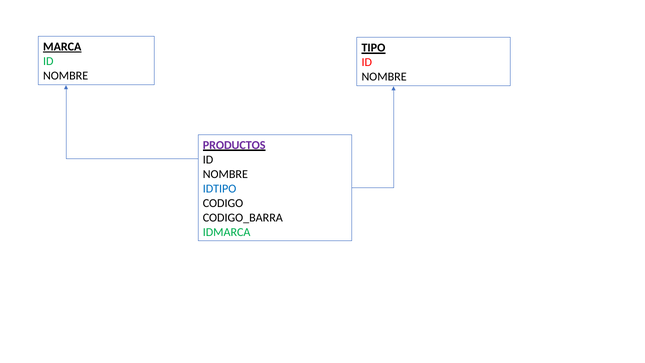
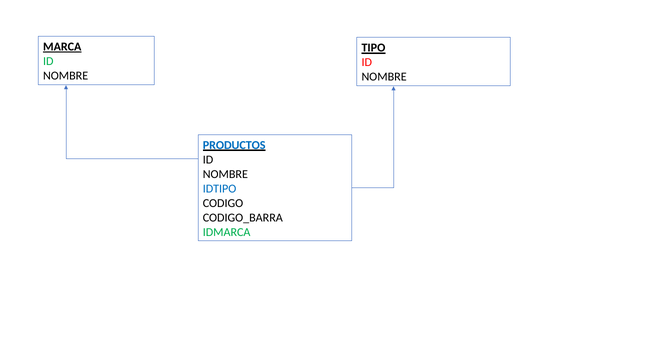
PRODUCTOS colour: purple -> blue
